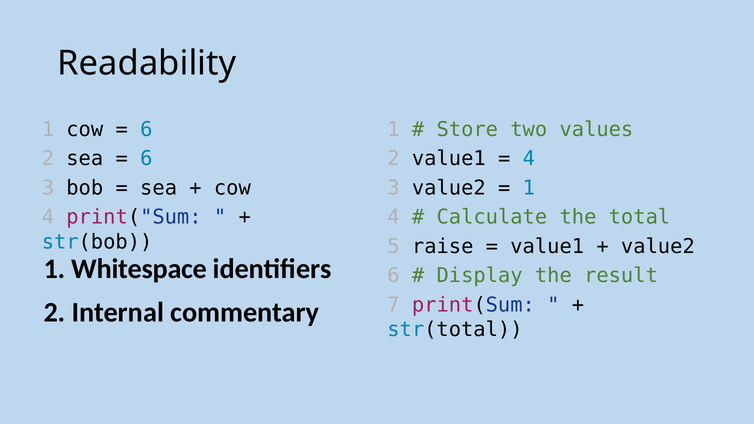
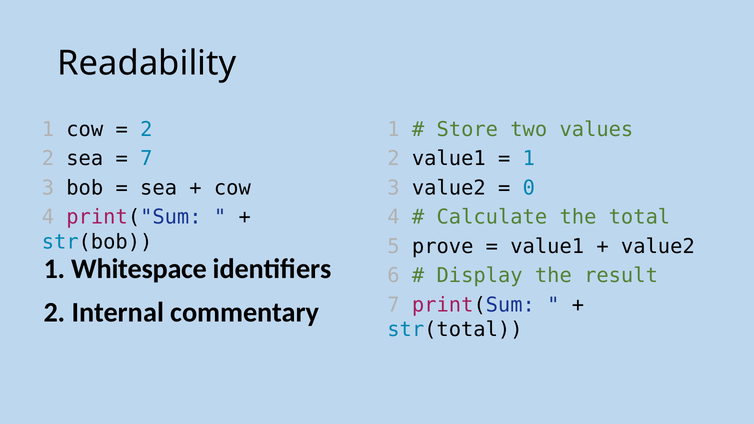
6 at (146, 129): 6 -> 2
6 at (146, 159): 6 -> 7
4 at (529, 159): 4 -> 1
1 at (529, 188): 1 -> 0
raise: raise -> prove
